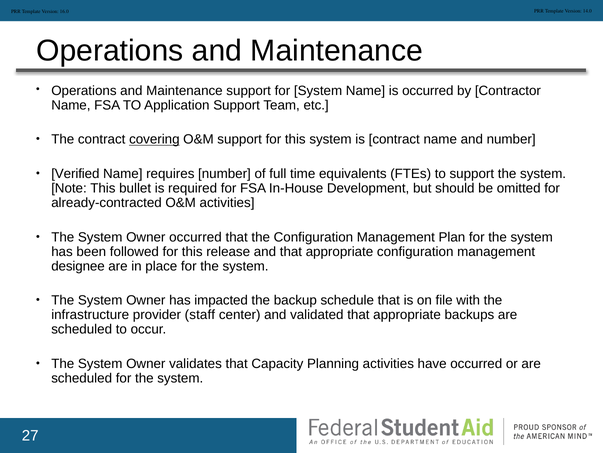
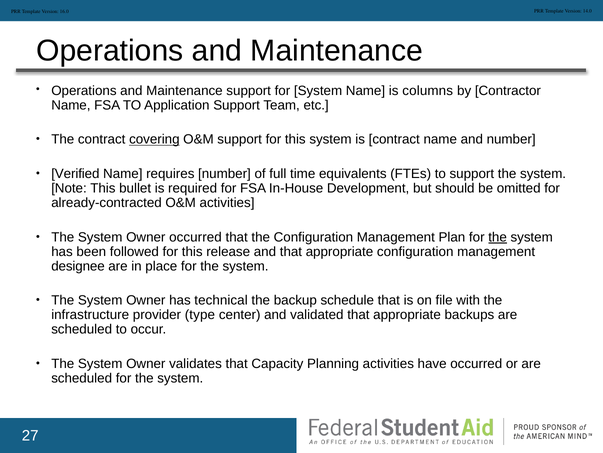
is occurred: occurred -> columns
the at (498, 237) underline: none -> present
impacted: impacted -> technical
staff: staff -> type
